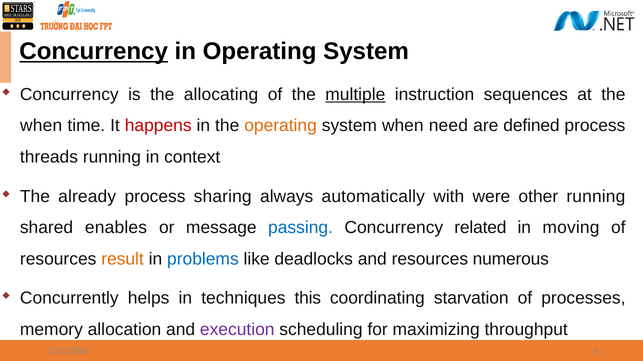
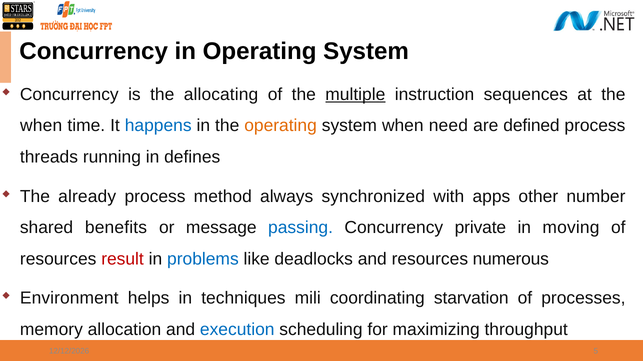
Concurrency at (94, 52) underline: present -> none
happens colour: red -> blue
context: context -> defines
sharing: sharing -> method
automatically: automatically -> synchronized
were: were -> apps
other running: running -> number
enables: enables -> benefits
related: related -> private
result colour: orange -> red
Concurrently: Concurrently -> Environment
this: this -> mili
execution colour: purple -> blue
